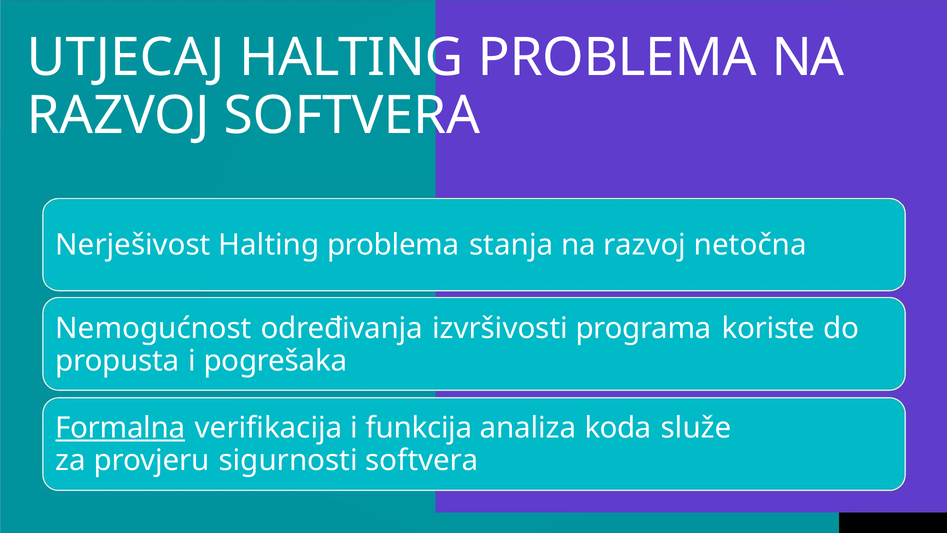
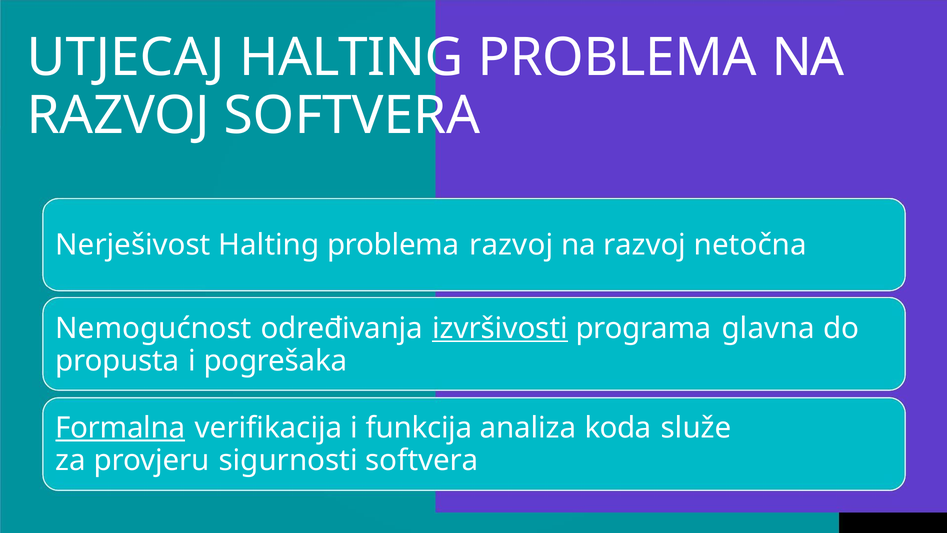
problema stanja: stanja -> razvoj
izvršivosti underline: none -> present
koriste: koriste -> glavna
